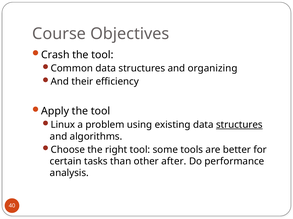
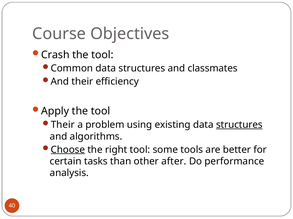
organizing: organizing -> classmates
Linux at (63, 125): Linux -> Their
Choose underline: none -> present
